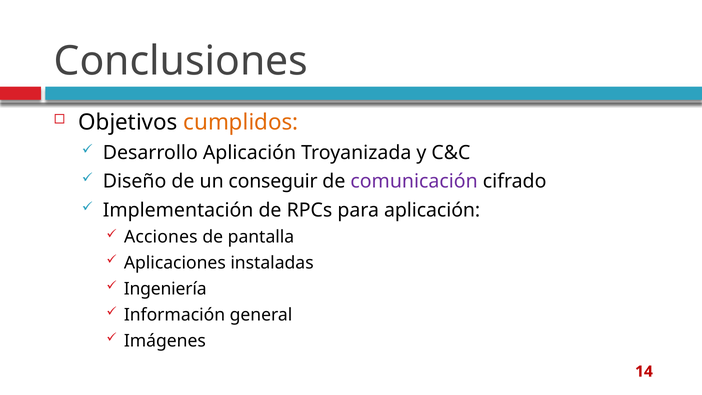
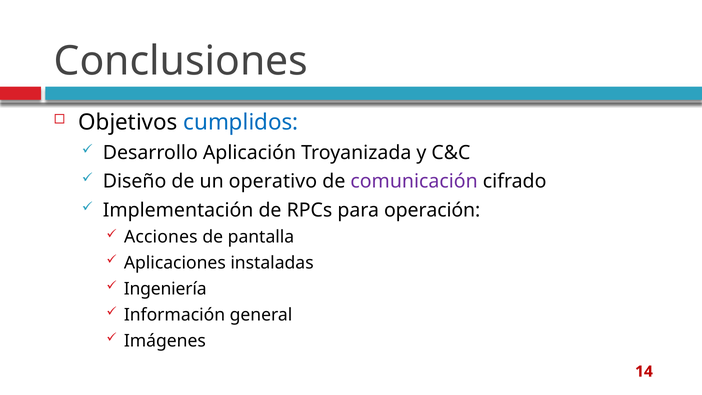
cumplidos colour: orange -> blue
conseguir: conseguir -> operativo
para aplicación: aplicación -> operación
